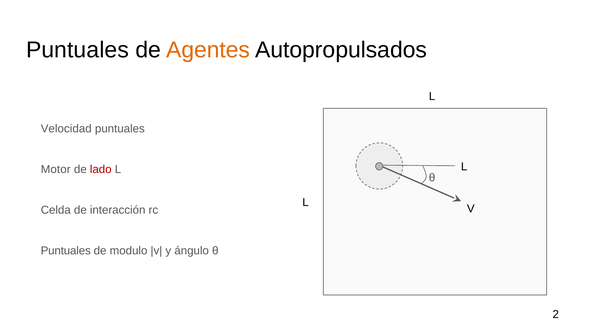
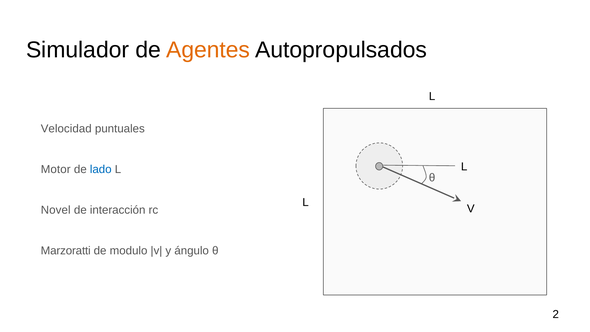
Puntuales at (78, 50): Puntuales -> Simulador
lado colour: red -> blue
Celda: Celda -> Novel
Puntuales at (66, 251): Puntuales -> Marzoratti
